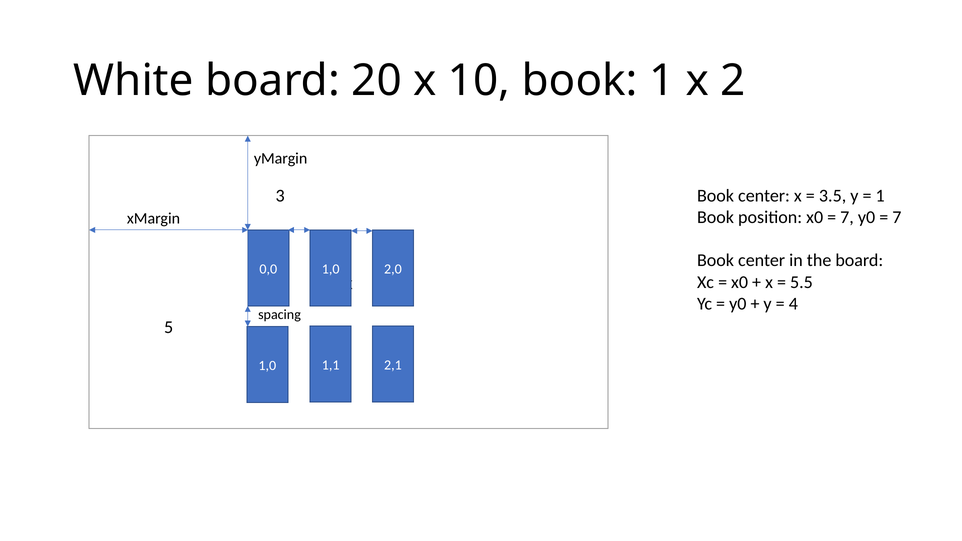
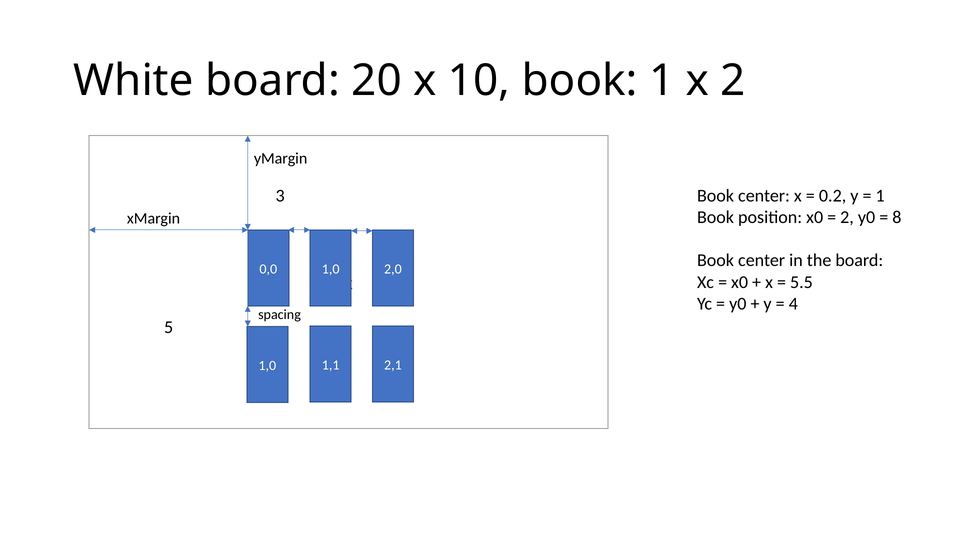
3.5: 3.5 -> 0.2
7 at (847, 217): 7 -> 2
7 at (897, 217): 7 -> 8
